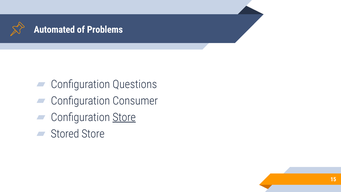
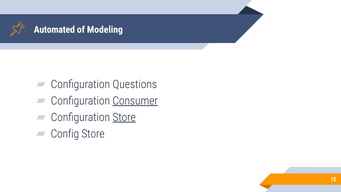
Problems: Problems -> Modeling
Consumer underline: none -> present
Stored: Stored -> Config
